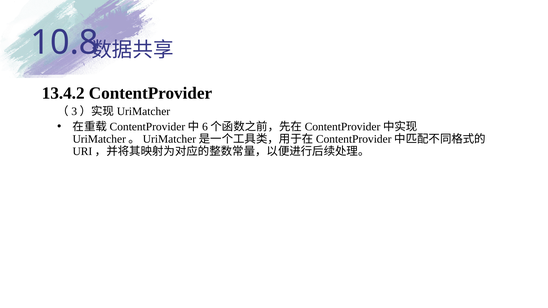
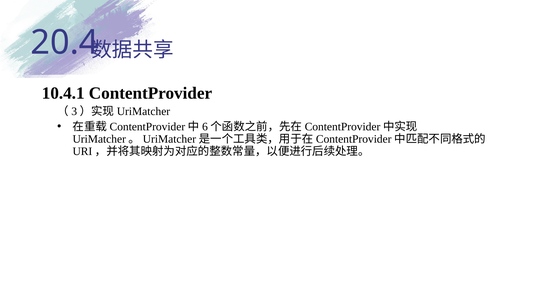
10.8: 10.8 -> 20.4
13.4.2: 13.4.2 -> 10.4.1
